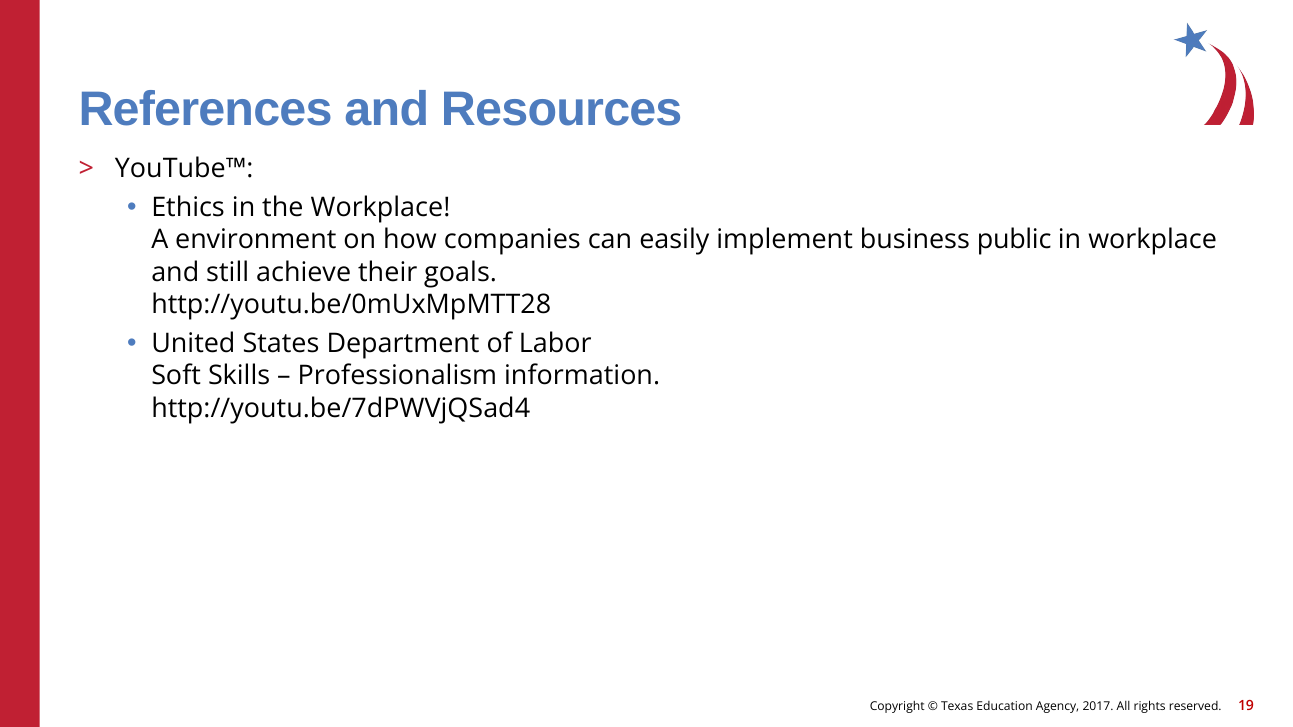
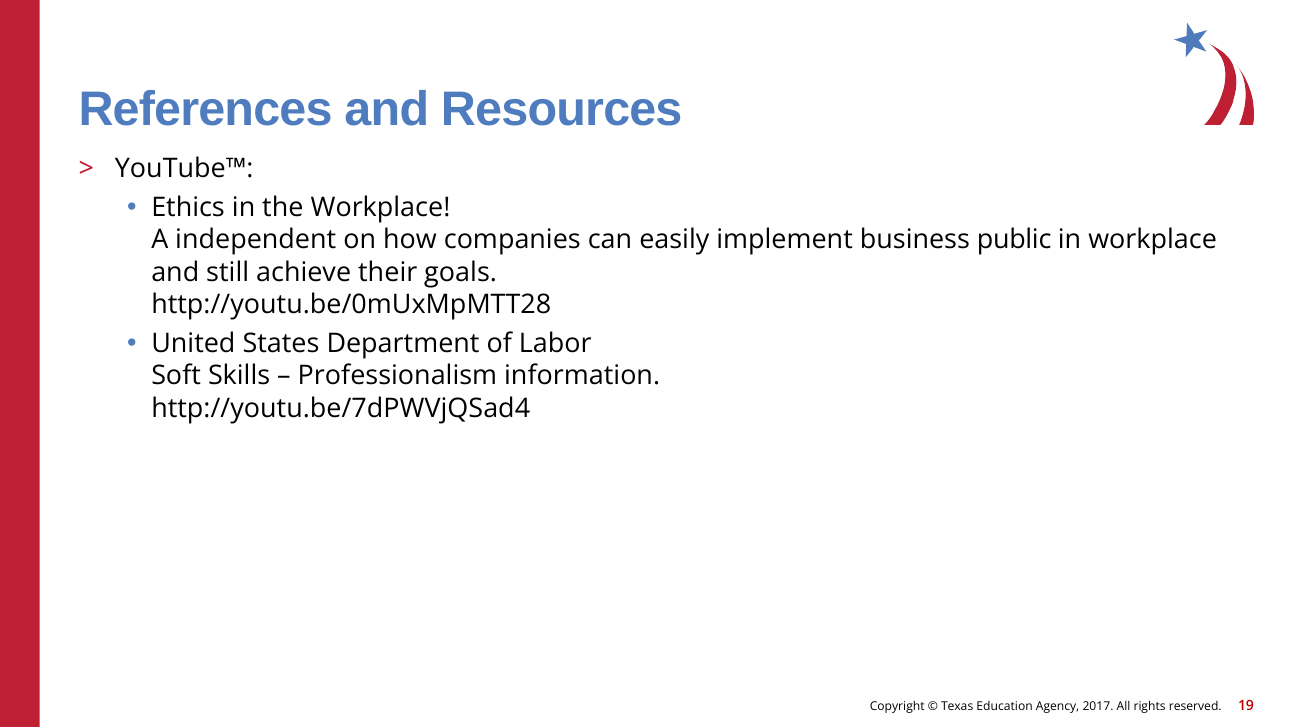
environment: environment -> independent
